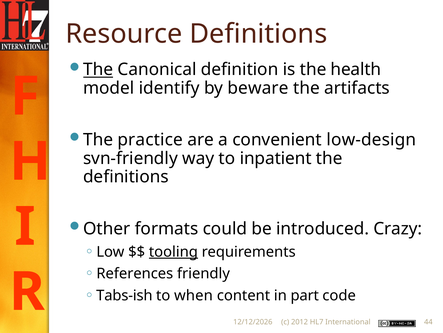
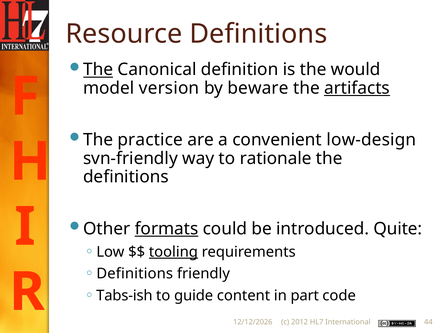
health: health -> would
identify: identify -> version
artifacts underline: none -> present
inpatient: inpatient -> rationale
formats underline: none -> present
Crazy: Crazy -> Quite
References at (135, 273): References -> Definitions
when: when -> guide
